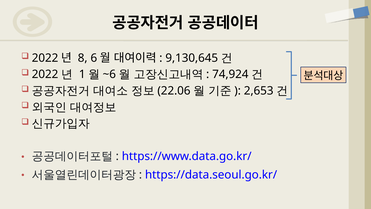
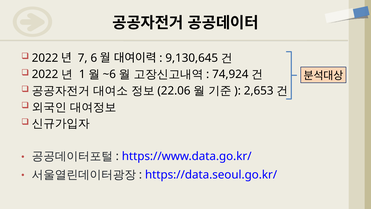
8: 8 -> 7
